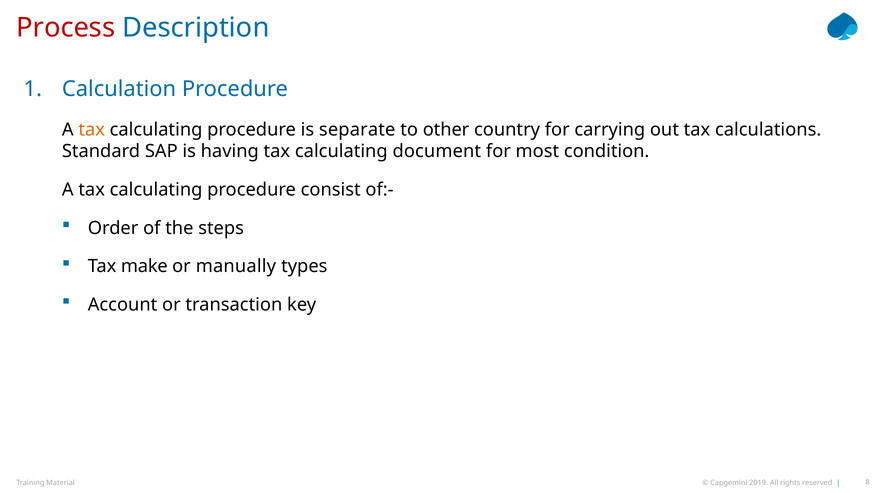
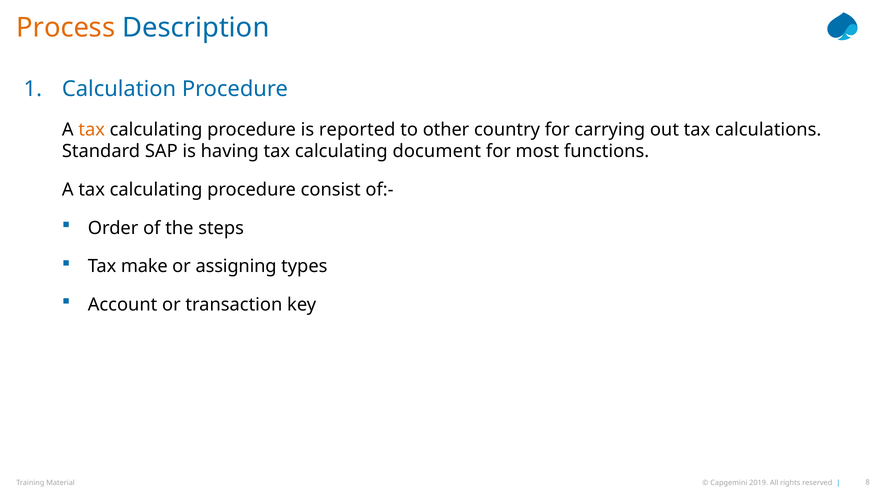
Process colour: red -> orange
separate: separate -> reported
condition: condition -> functions
manually: manually -> assigning
